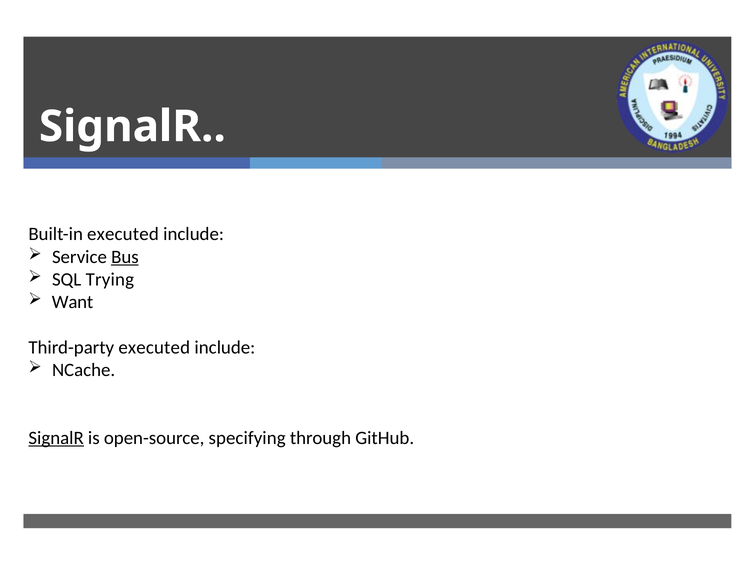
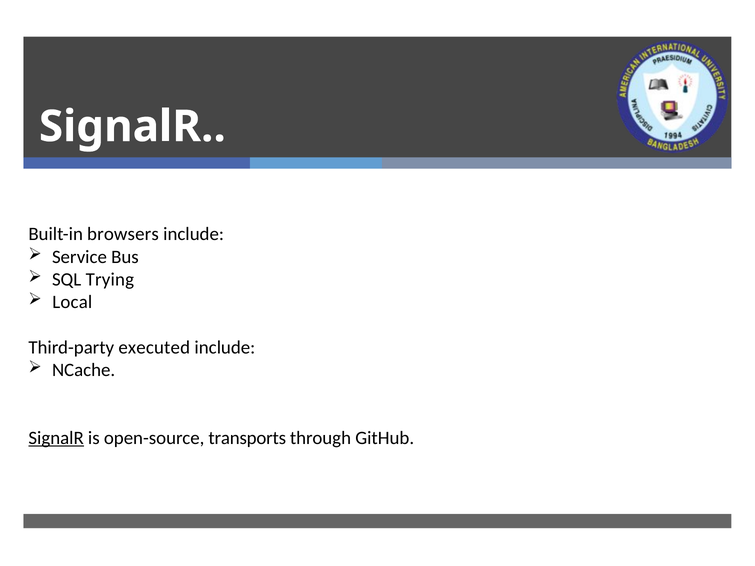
Built-in executed: executed -> browsers
Bus underline: present -> none
Want: Want -> Local
specifying: specifying -> transports
